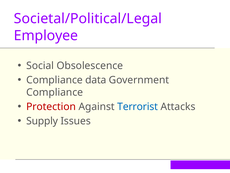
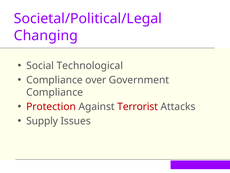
Employee: Employee -> Changing
Obsolescence: Obsolescence -> Technological
data: data -> over
Terrorist colour: blue -> red
